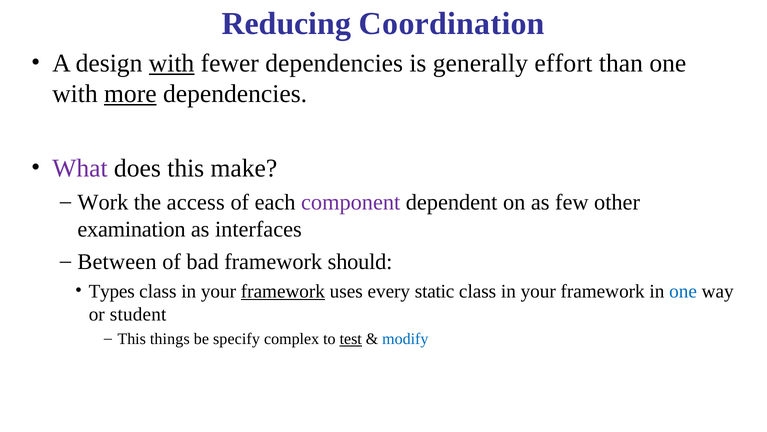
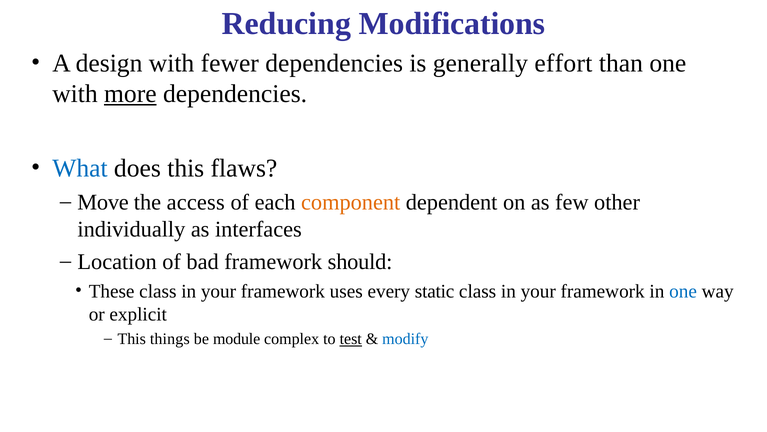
Coordination: Coordination -> Modifications
with at (172, 63) underline: present -> none
What colour: purple -> blue
make: make -> flaws
Work: Work -> Move
component colour: purple -> orange
examination: examination -> individually
Between: Between -> Location
Types: Types -> These
framework at (283, 291) underline: present -> none
student: student -> explicit
specify: specify -> module
